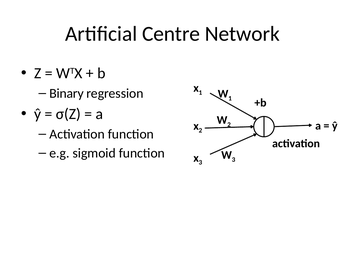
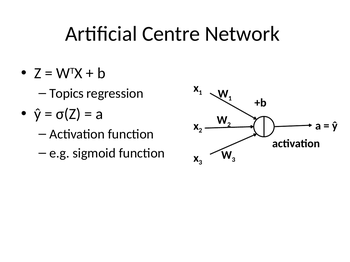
Binary: Binary -> Topics
